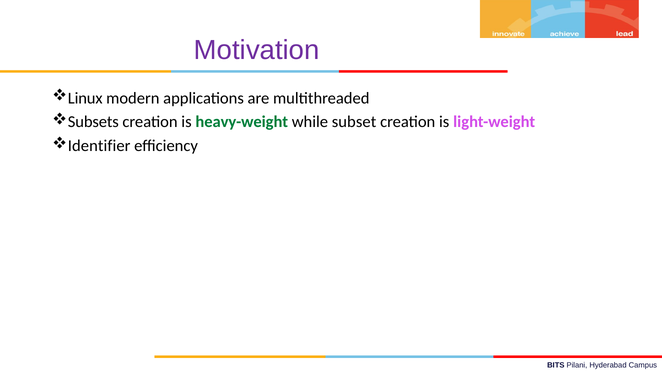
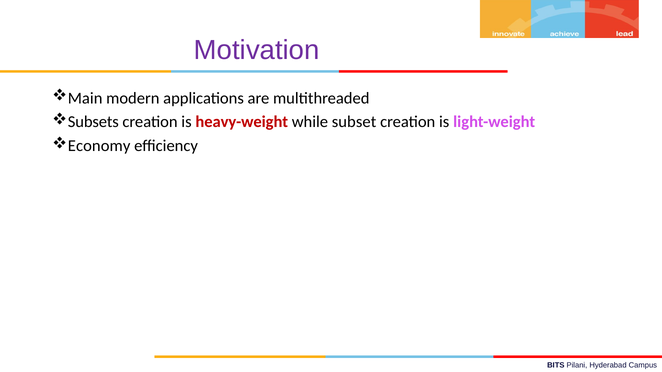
Linux: Linux -> Main
heavy-weight colour: green -> red
Identifier: Identifier -> Economy
